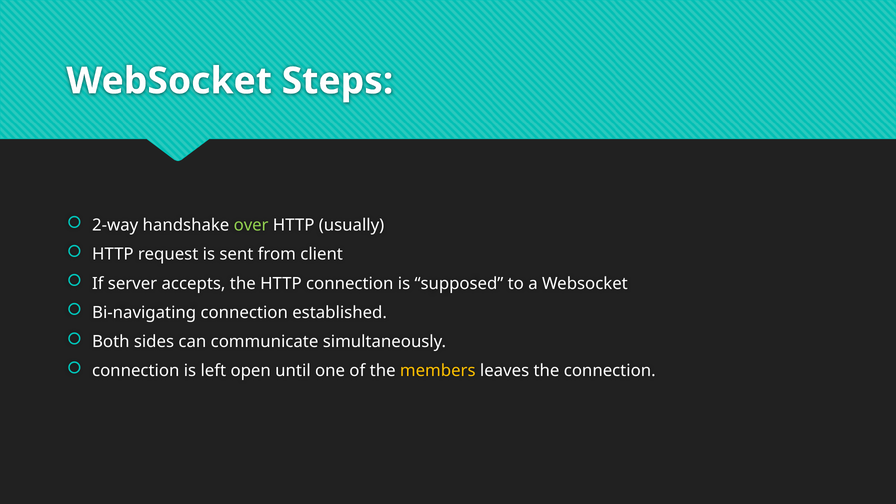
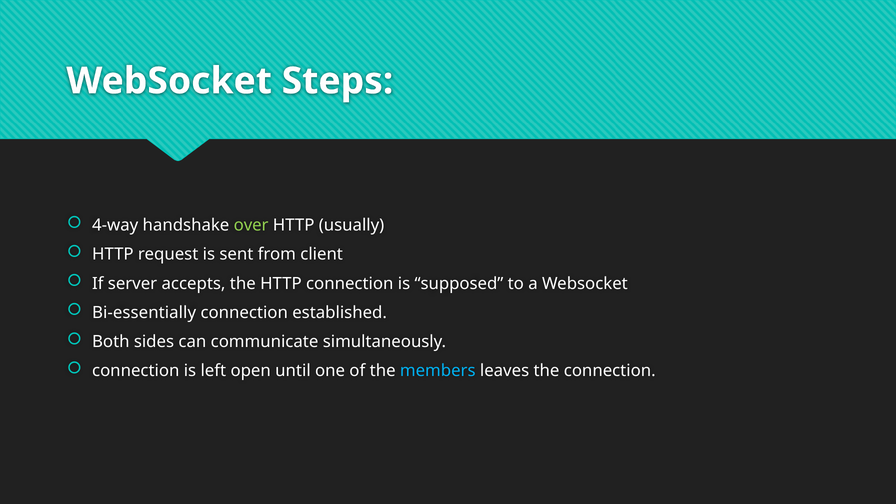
2-way: 2-way -> 4-way
Bi-navigating: Bi-navigating -> Bi-essentially
members colour: yellow -> light blue
